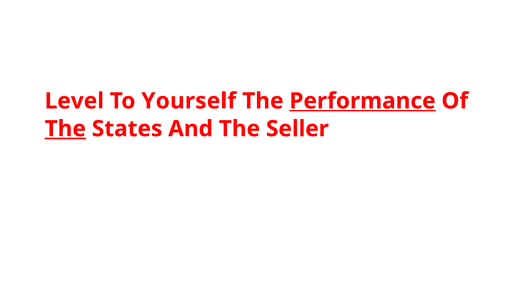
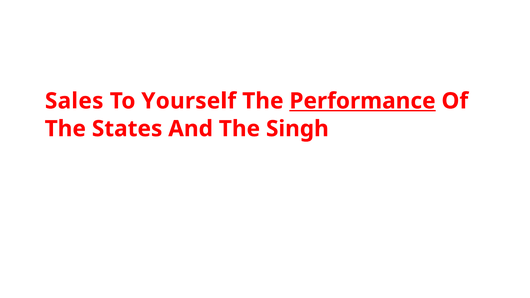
Level: Level -> Sales
The at (65, 129) underline: present -> none
Seller: Seller -> Singh
